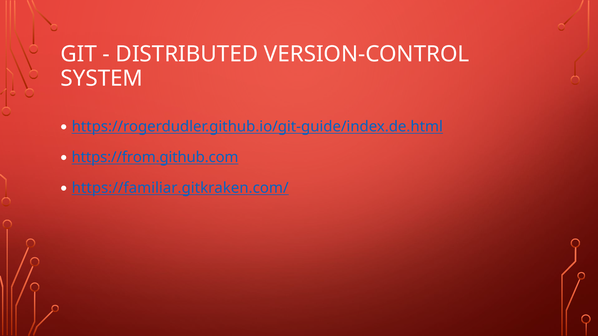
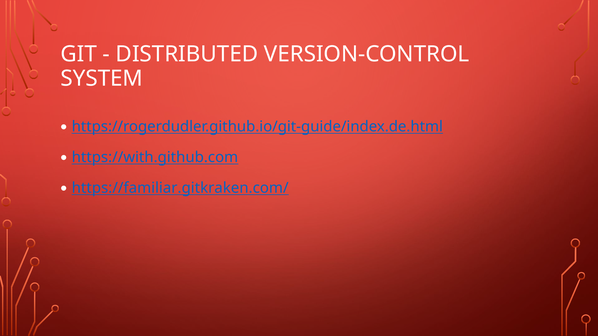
https://from.github.com: https://from.github.com -> https://with.github.com
